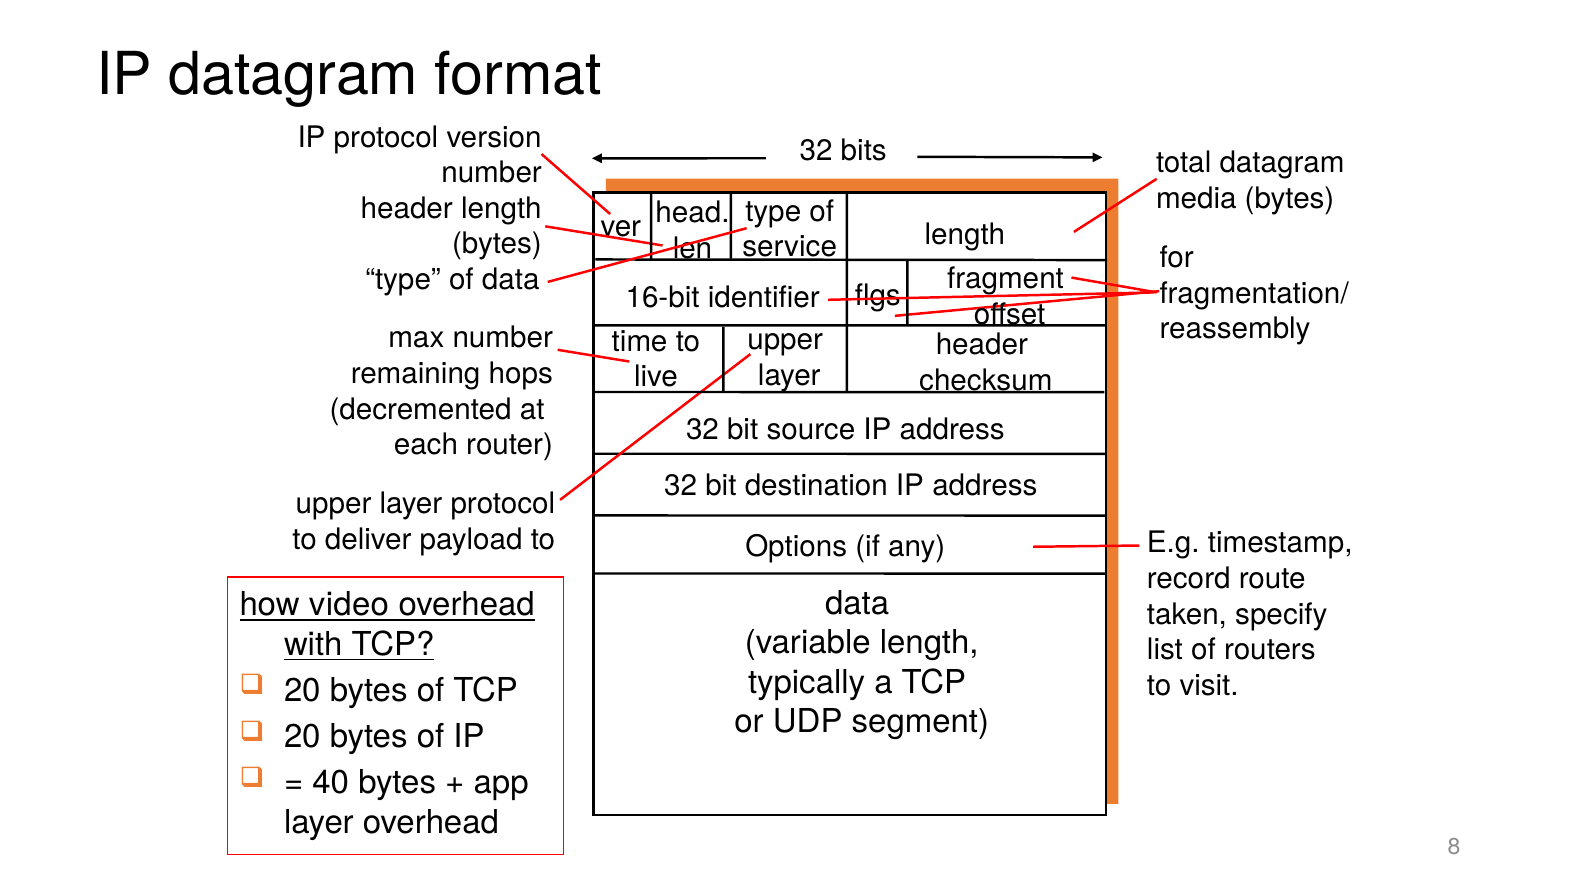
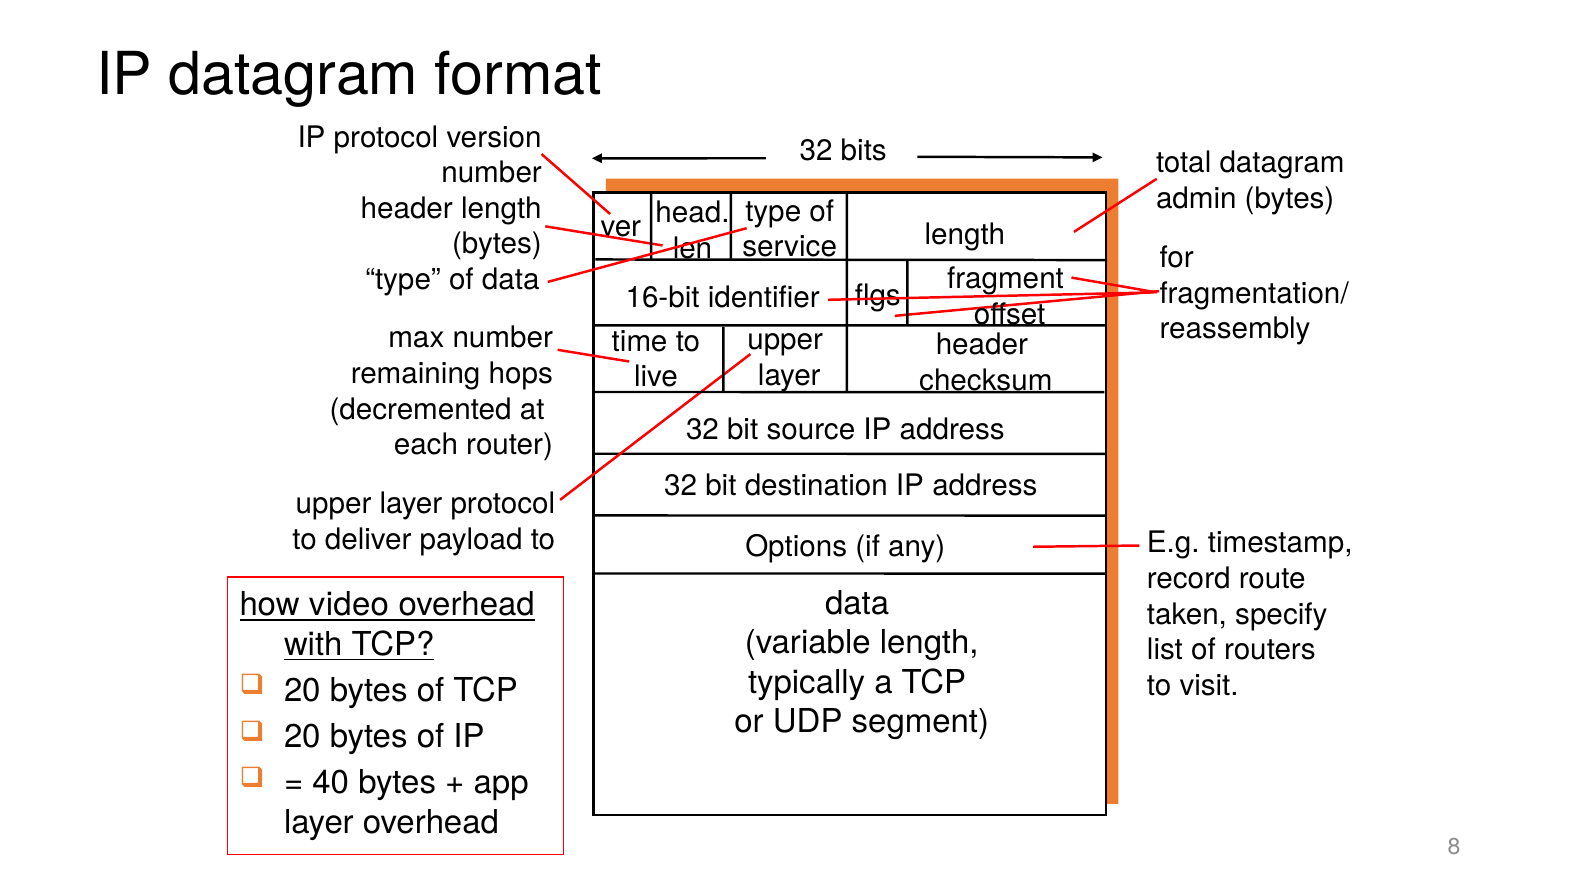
media: media -> admin
